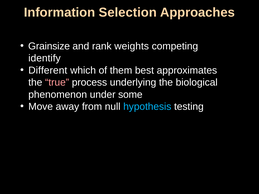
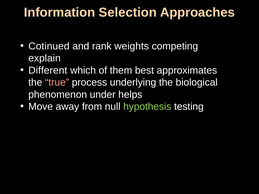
Grainsize: Grainsize -> Cotinued
identify: identify -> explain
some: some -> helps
hypothesis colour: light blue -> light green
